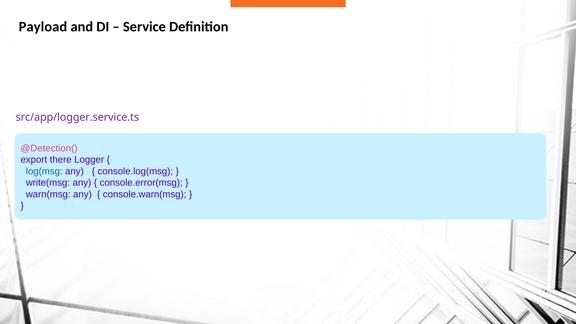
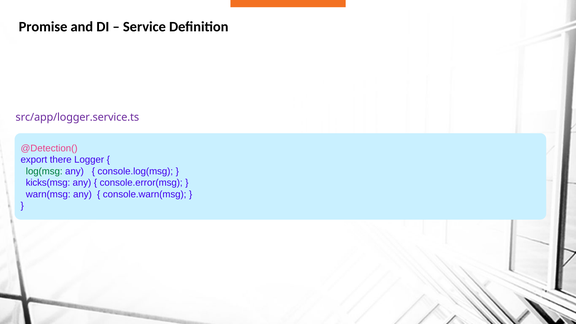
Payload: Payload -> Promise
log(msg colour: blue -> green
write(msg: write(msg -> kicks(msg
